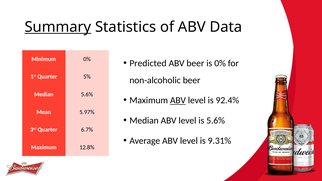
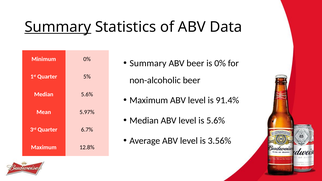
Predicted at (148, 63): Predicted -> Summary
ABV at (178, 100) underline: present -> none
92.4%: 92.4% -> 91.4%
9.31%: 9.31% -> 3.56%
